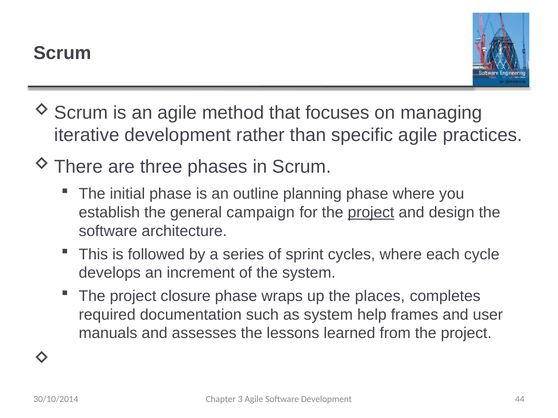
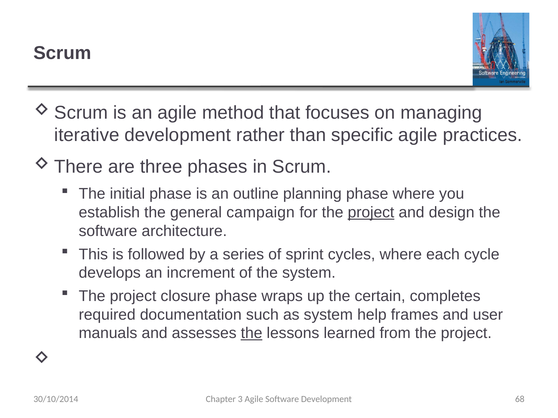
places: places -> certain
the at (252, 334) underline: none -> present
44: 44 -> 68
